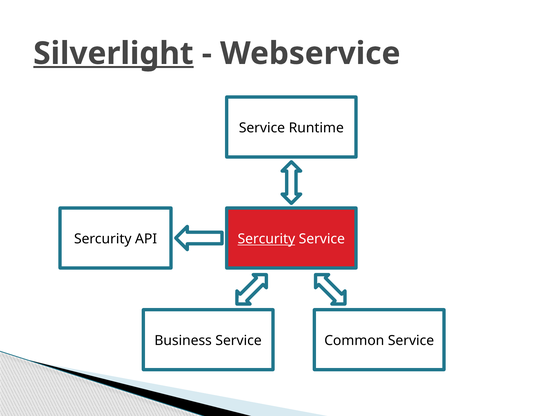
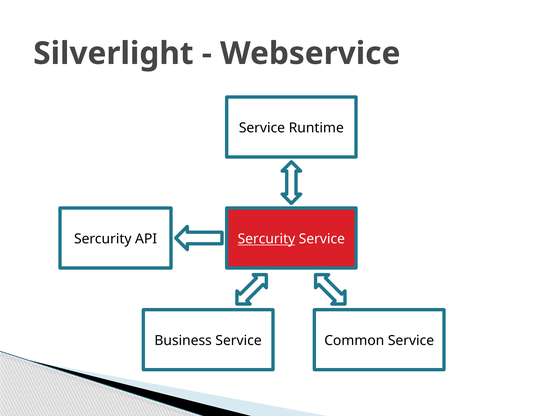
Silverlight underline: present -> none
